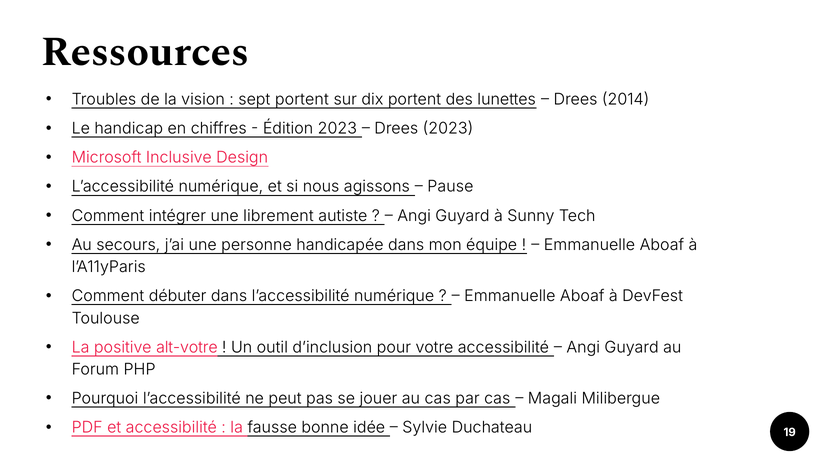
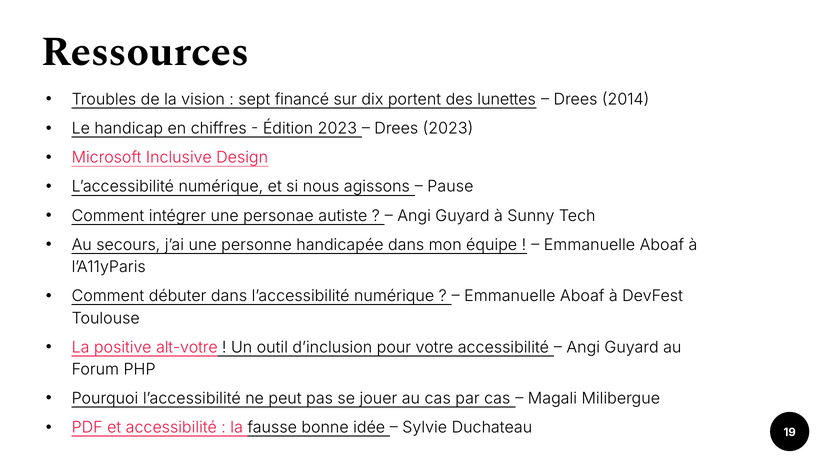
sept portent: portent -> financé
librement: librement -> personae
